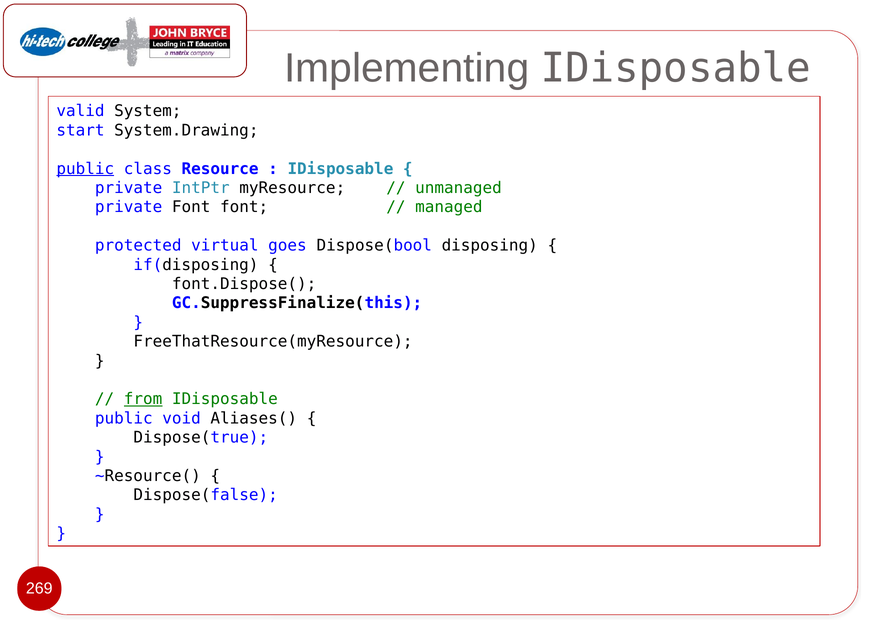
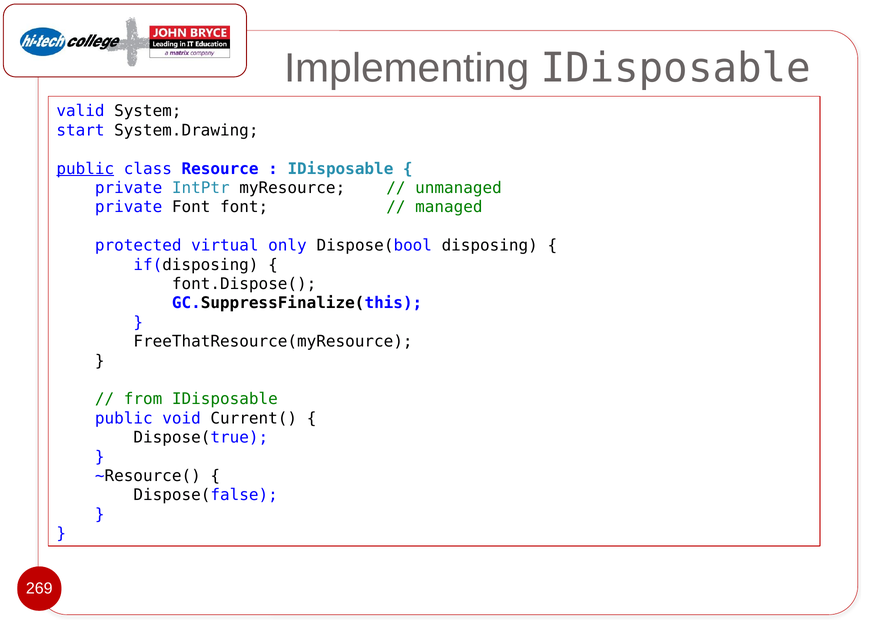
goes: goes -> only
from underline: present -> none
Aliases(: Aliases( -> Current(
